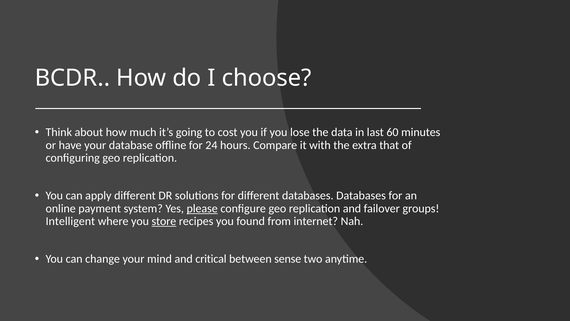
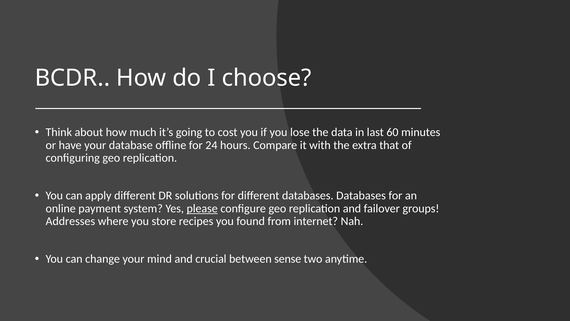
Intelligent: Intelligent -> Addresses
store underline: present -> none
critical: critical -> crucial
